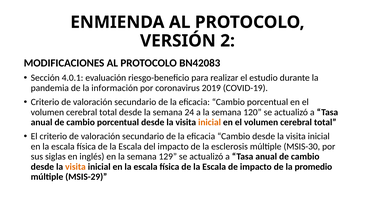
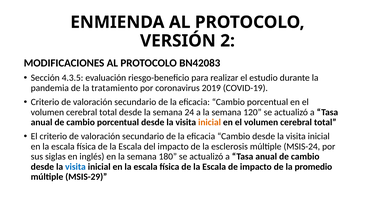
4.0.1: 4.0.1 -> 4.3.5
información: información -> tratamiento
MSIS-30: MSIS-30 -> MSIS-24
129: 129 -> 180
visita at (75, 167) colour: orange -> blue
